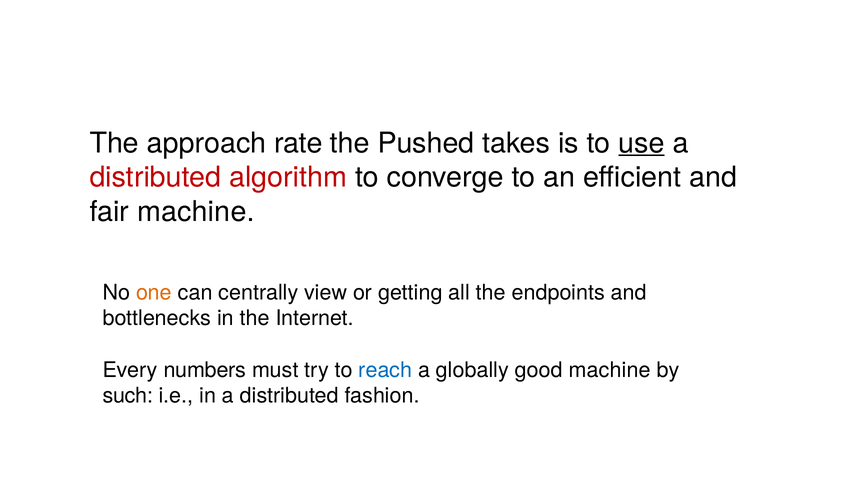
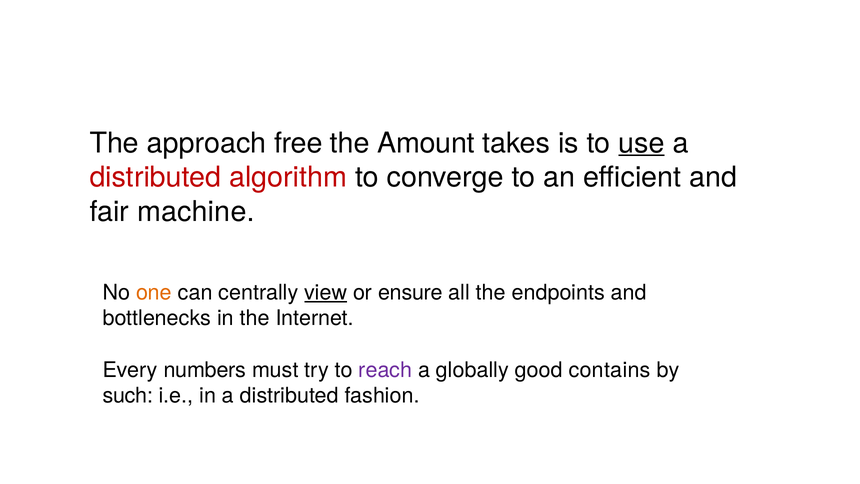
rate: rate -> free
Pushed: Pushed -> Amount
view underline: none -> present
getting: getting -> ensure
reach colour: blue -> purple
good machine: machine -> contains
